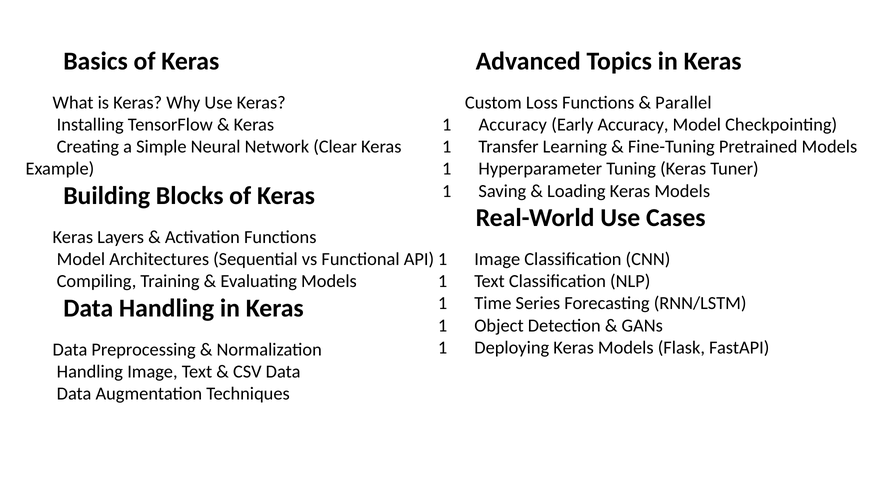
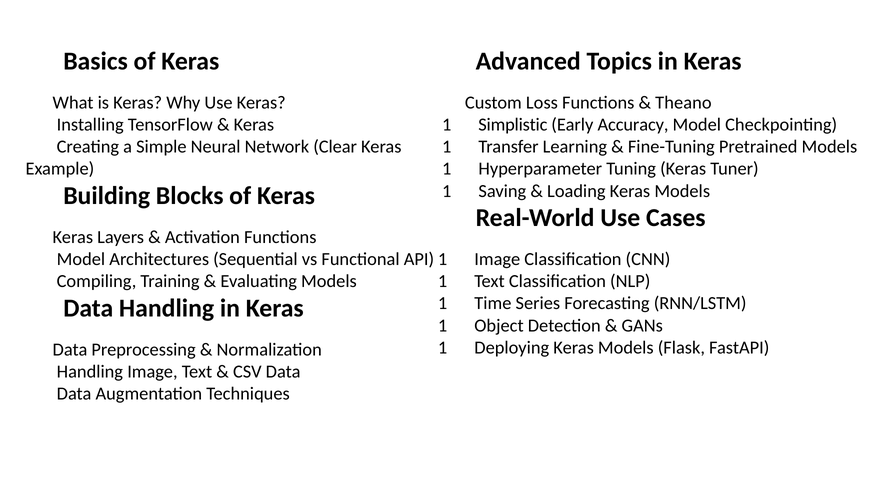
Parallel: Parallel -> Theano
Accuracy at (513, 125): Accuracy -> Simplistic
